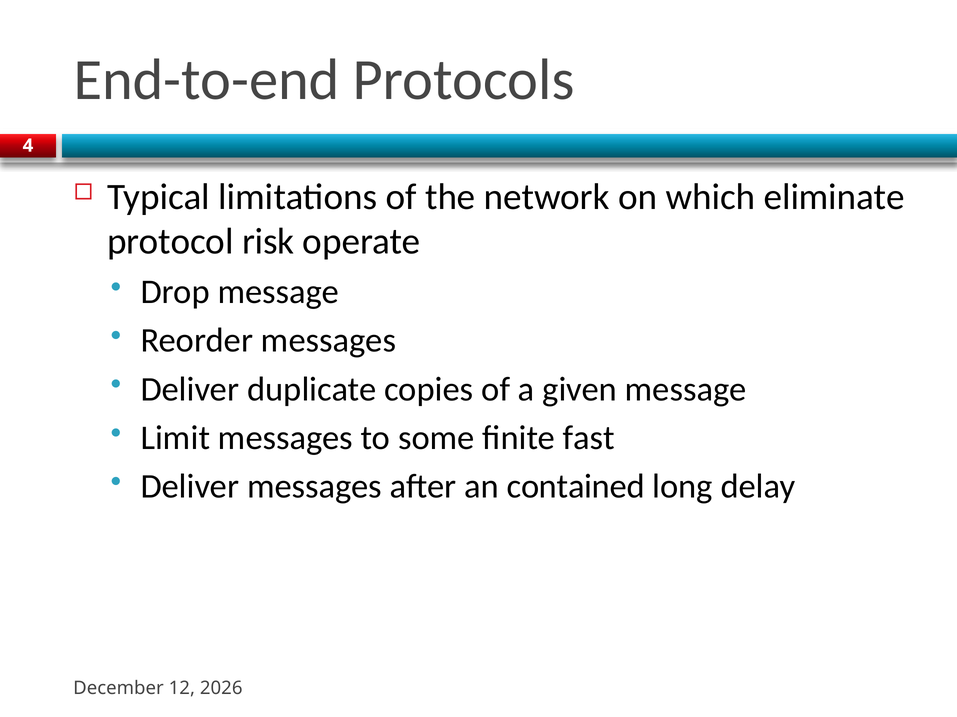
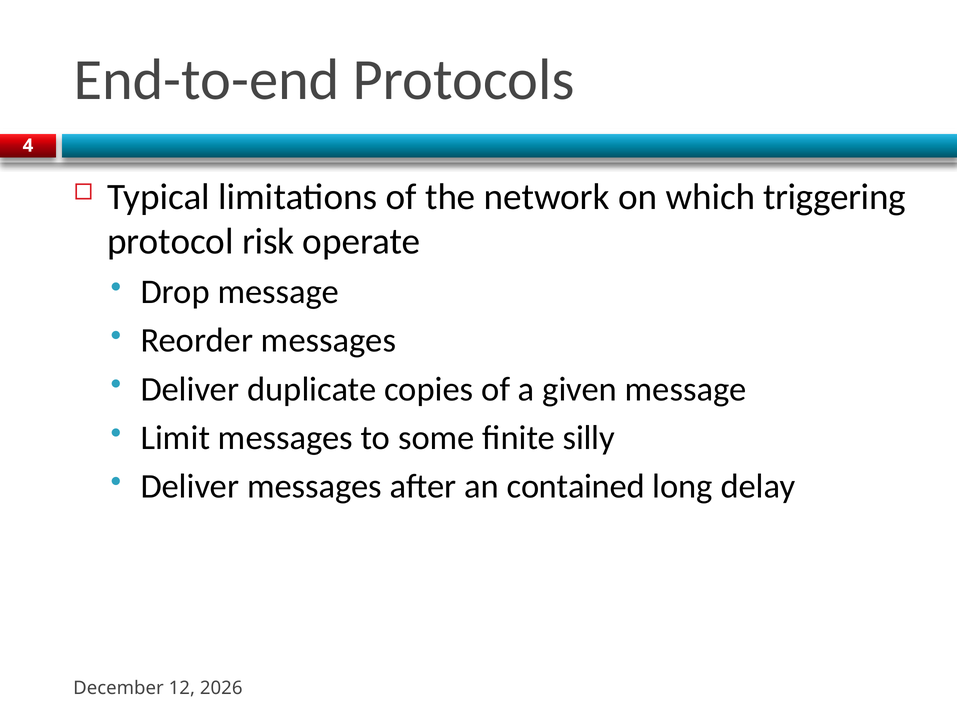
eliminate: eliminate -> triggering
fast: fast -> silly
